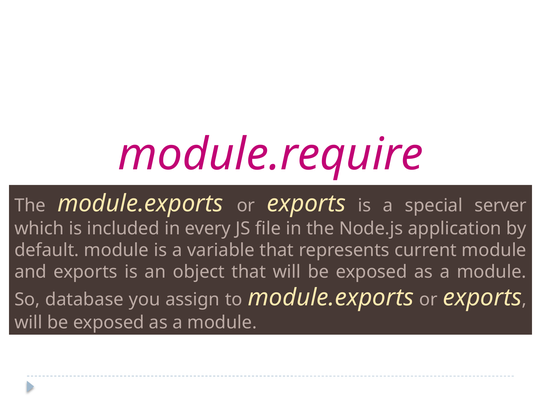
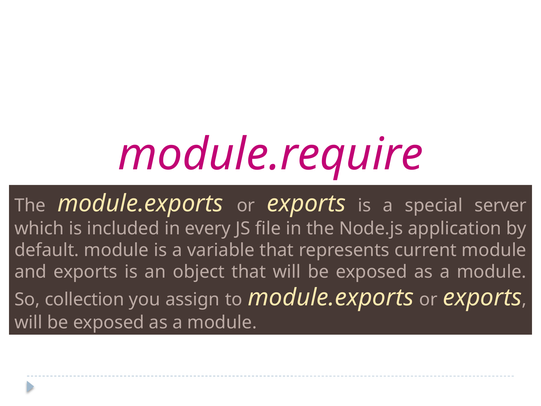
database: database -> collection
